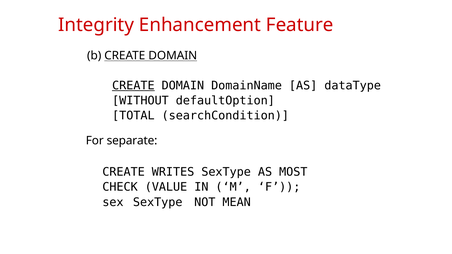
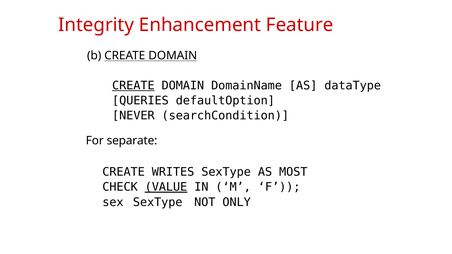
WITHOUT: WITHOUT -> QUERIES
TOTAL: TOTAL -> NEVER
VALUE underline: none -> present
MEAN: MEAN -> ONLY
